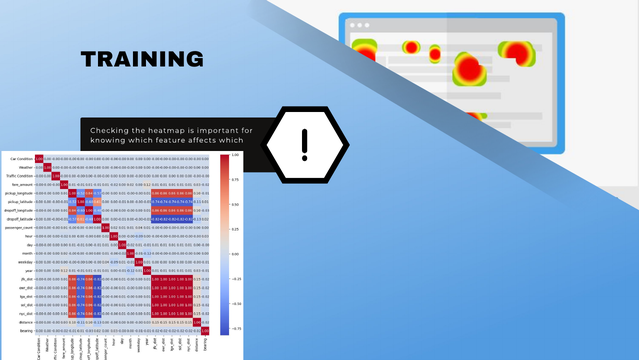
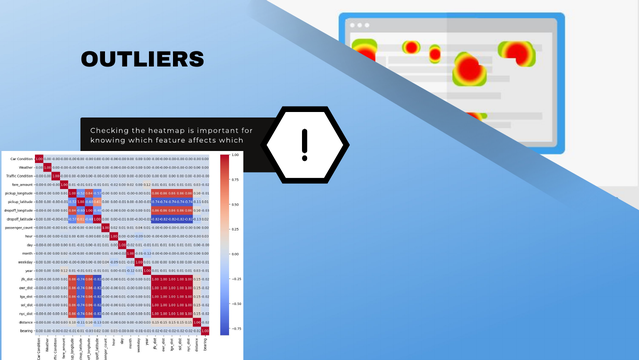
TRAINING: TRAINING -> OUTLIERS
